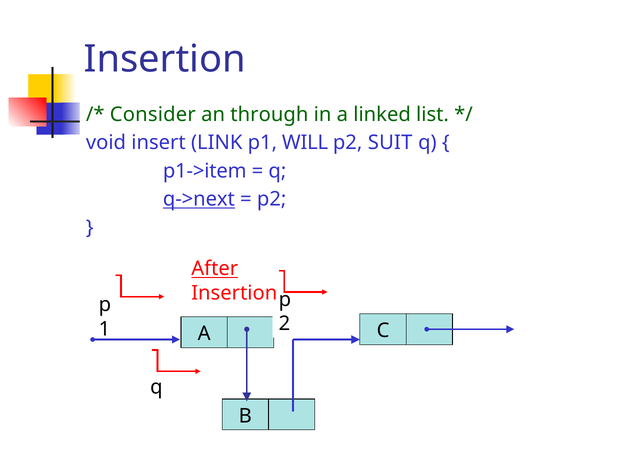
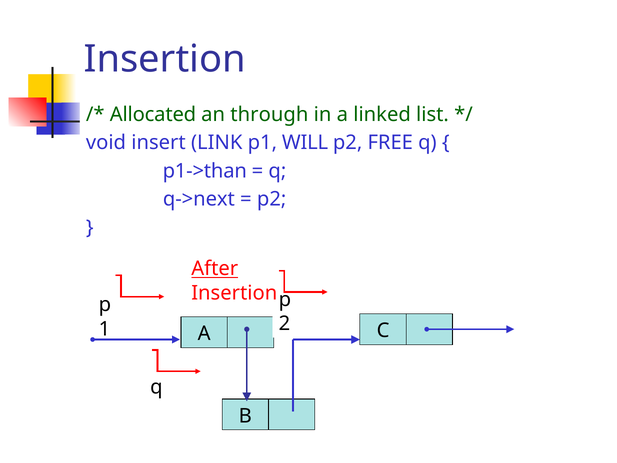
Consider: Consider -> Allocated
SUIT: SUIT -> FREE
p1->item: p1->item -> p1->than
q->next underline: present -> none
